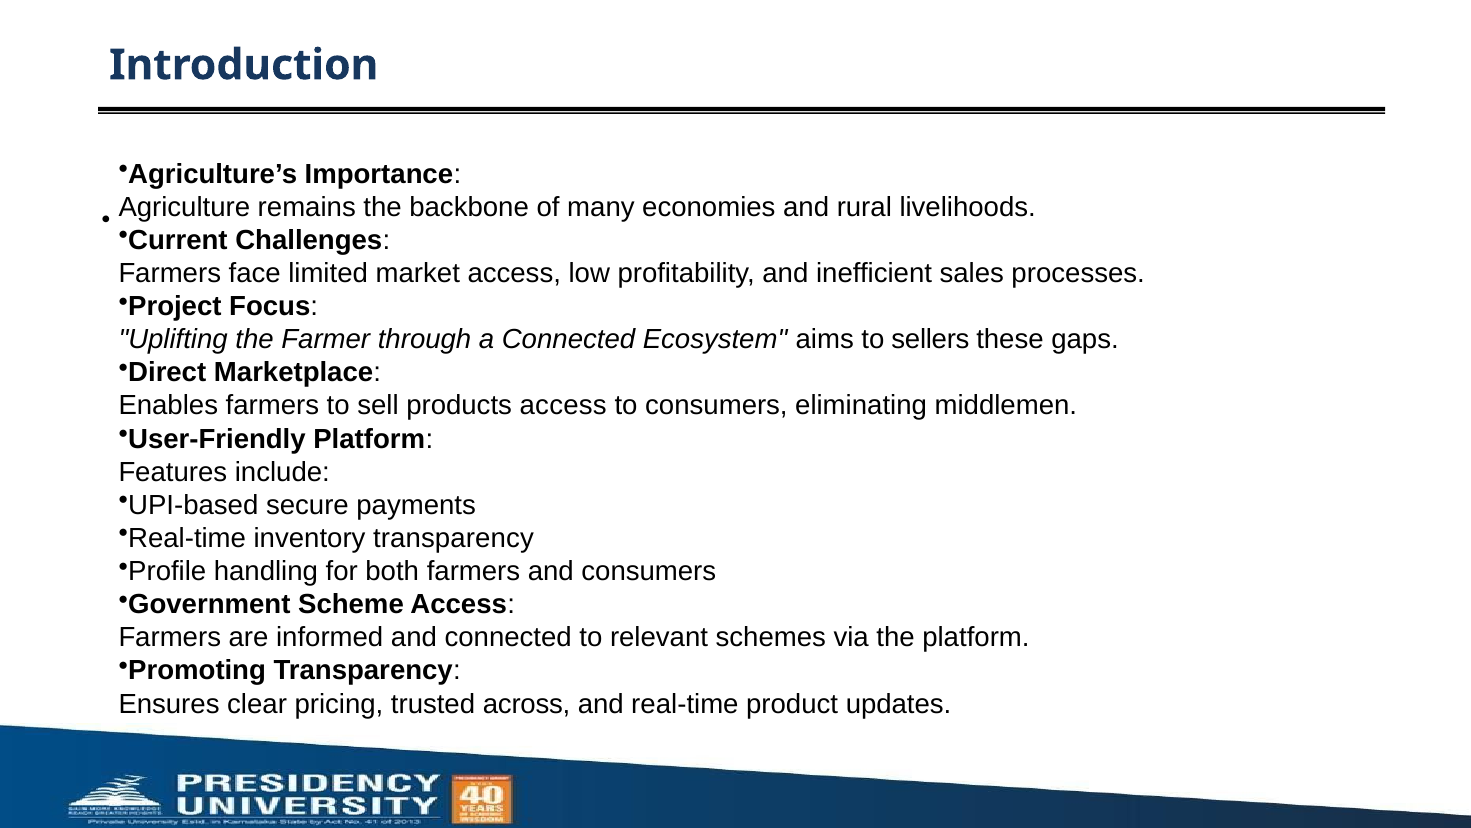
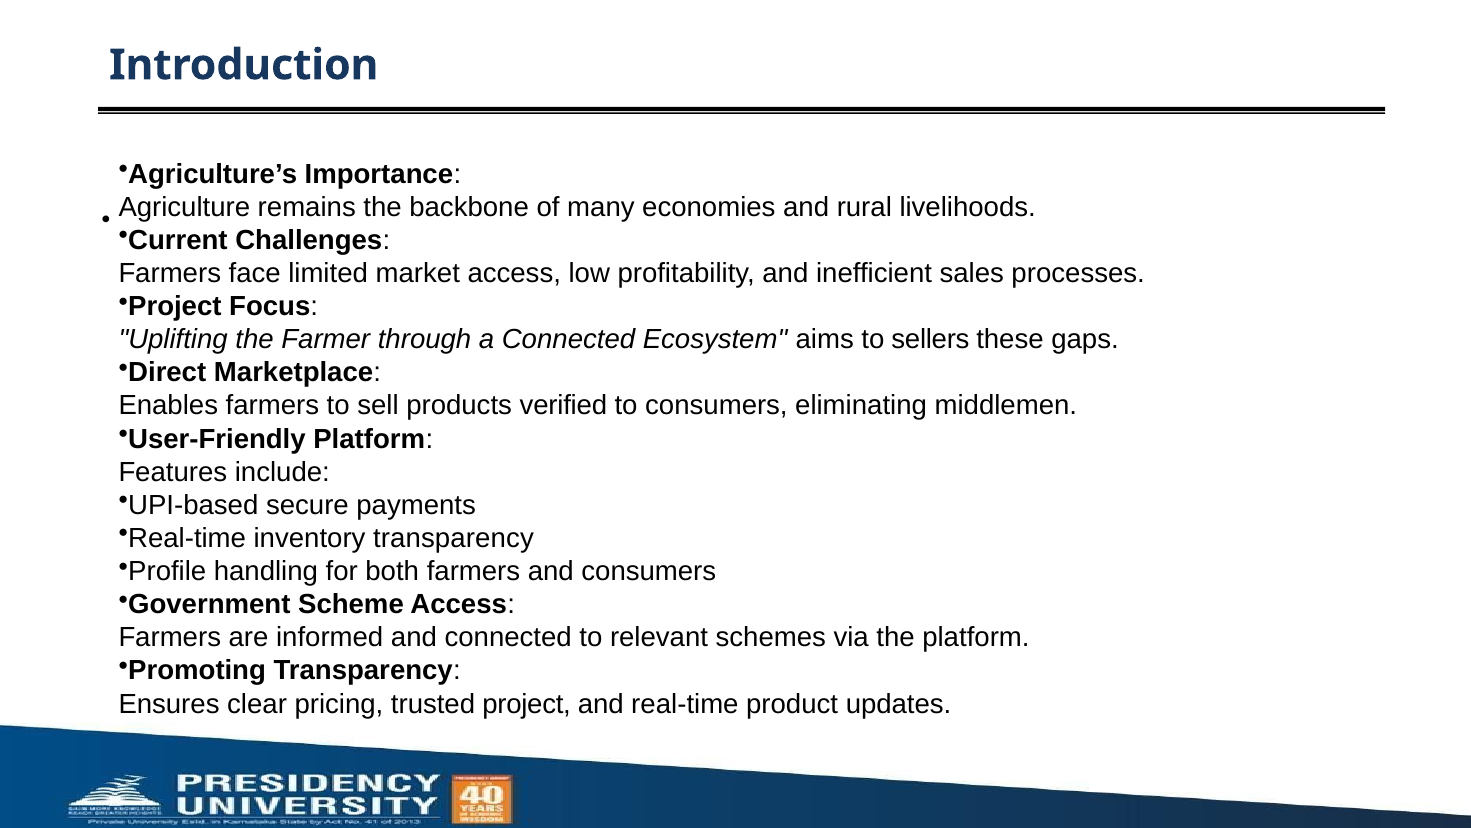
products access: access -> verified
trusted across: across -> project
